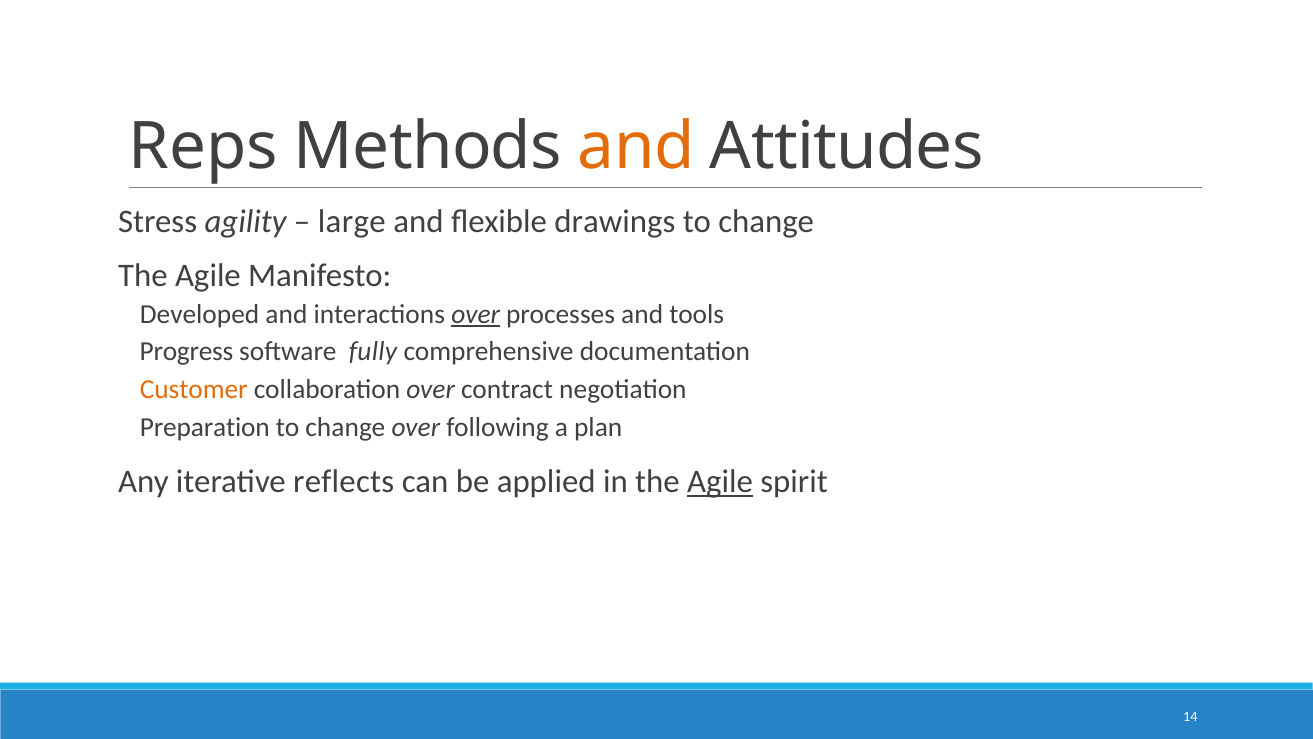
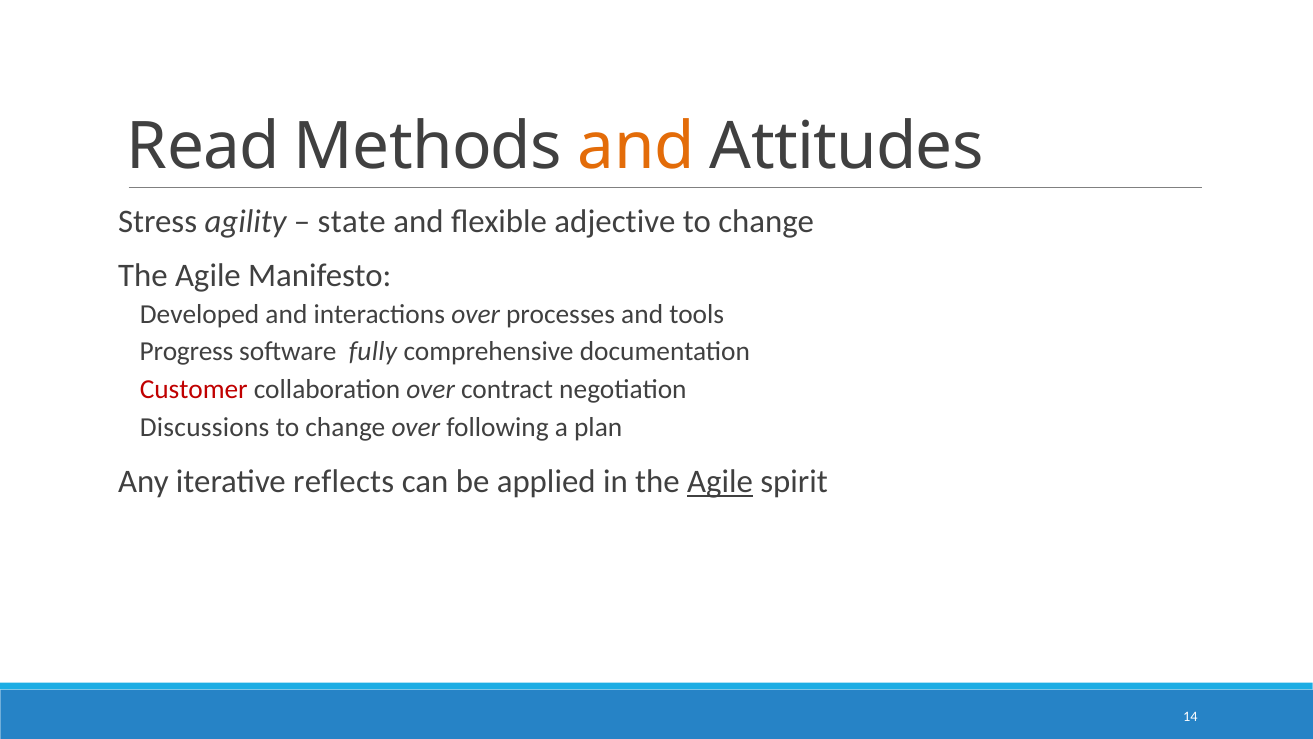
Reps: Reps -> Read
large: large -> state
drawings: drawings -> adjective
over at (476, 314) underline: present -> none
Customer colour: orange -> red
Preparation: Preparation -> Discussions
